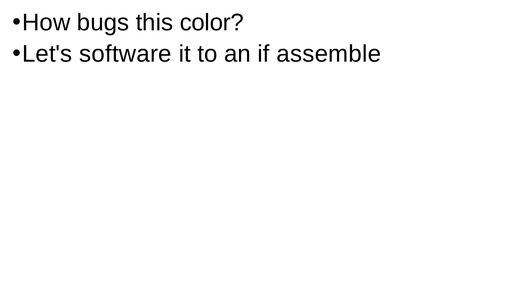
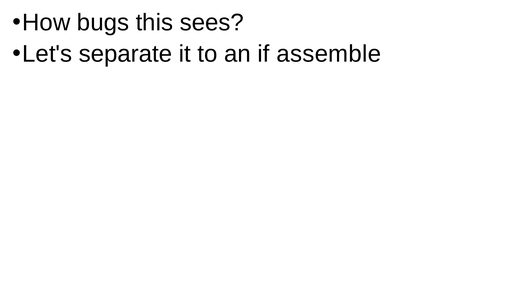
color: color -> sees
software: software -> separate
